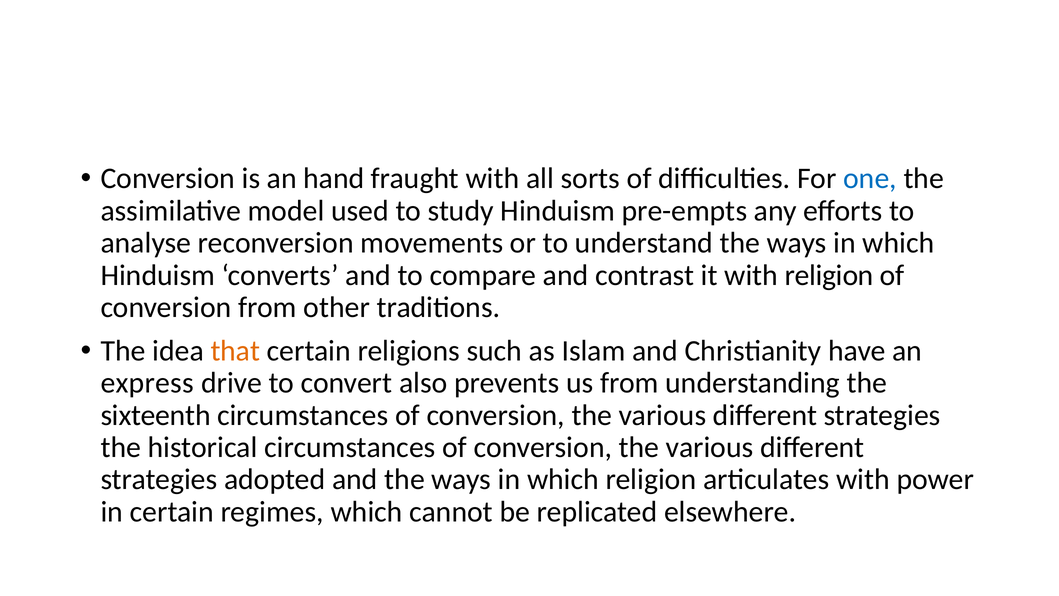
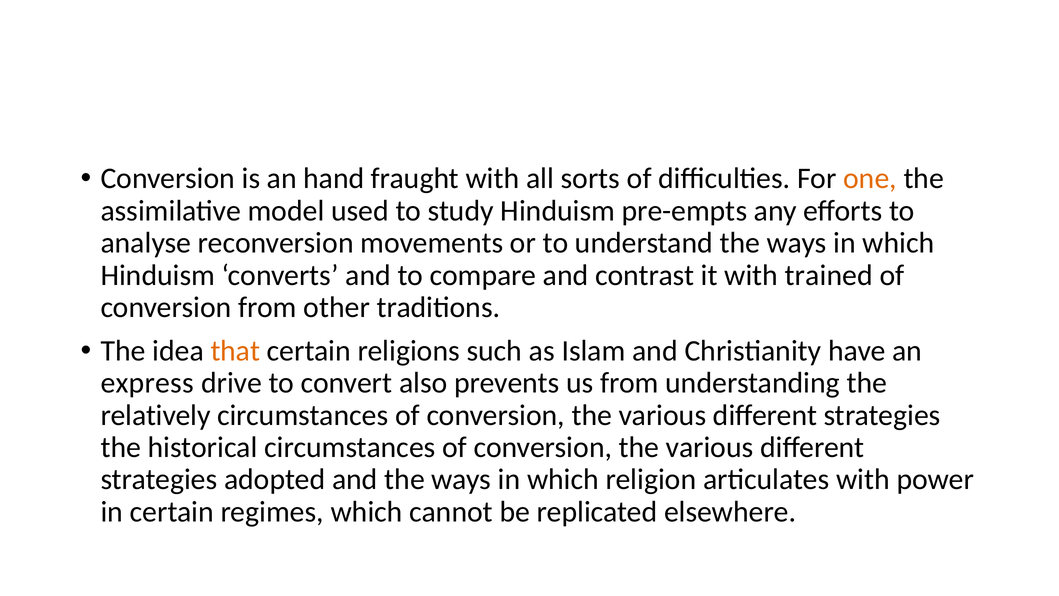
one colour: blue -> orange
with religion: religion -> trained
sixteenth: sixteenth -> relatively
